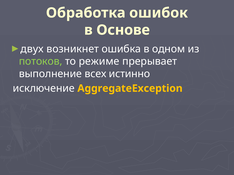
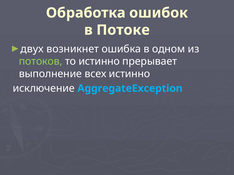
Основе: Основе -> Потоке
то режиме: режиме -> истинно
AggregateException colour: yellow -> light blue
